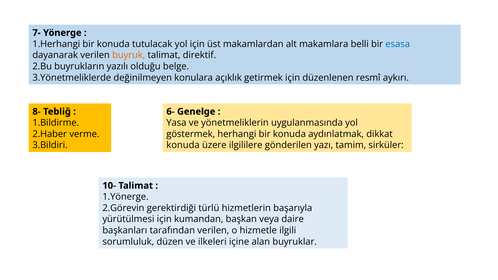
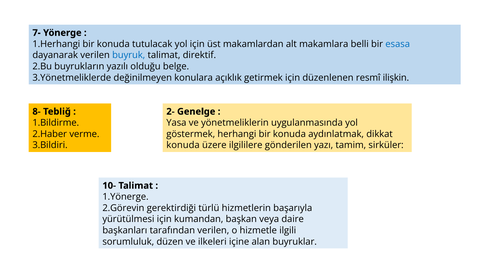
buyruk colour: orange -> blue
aykırı: aykırı -> ilişkin
6-: 6- -> 2-
